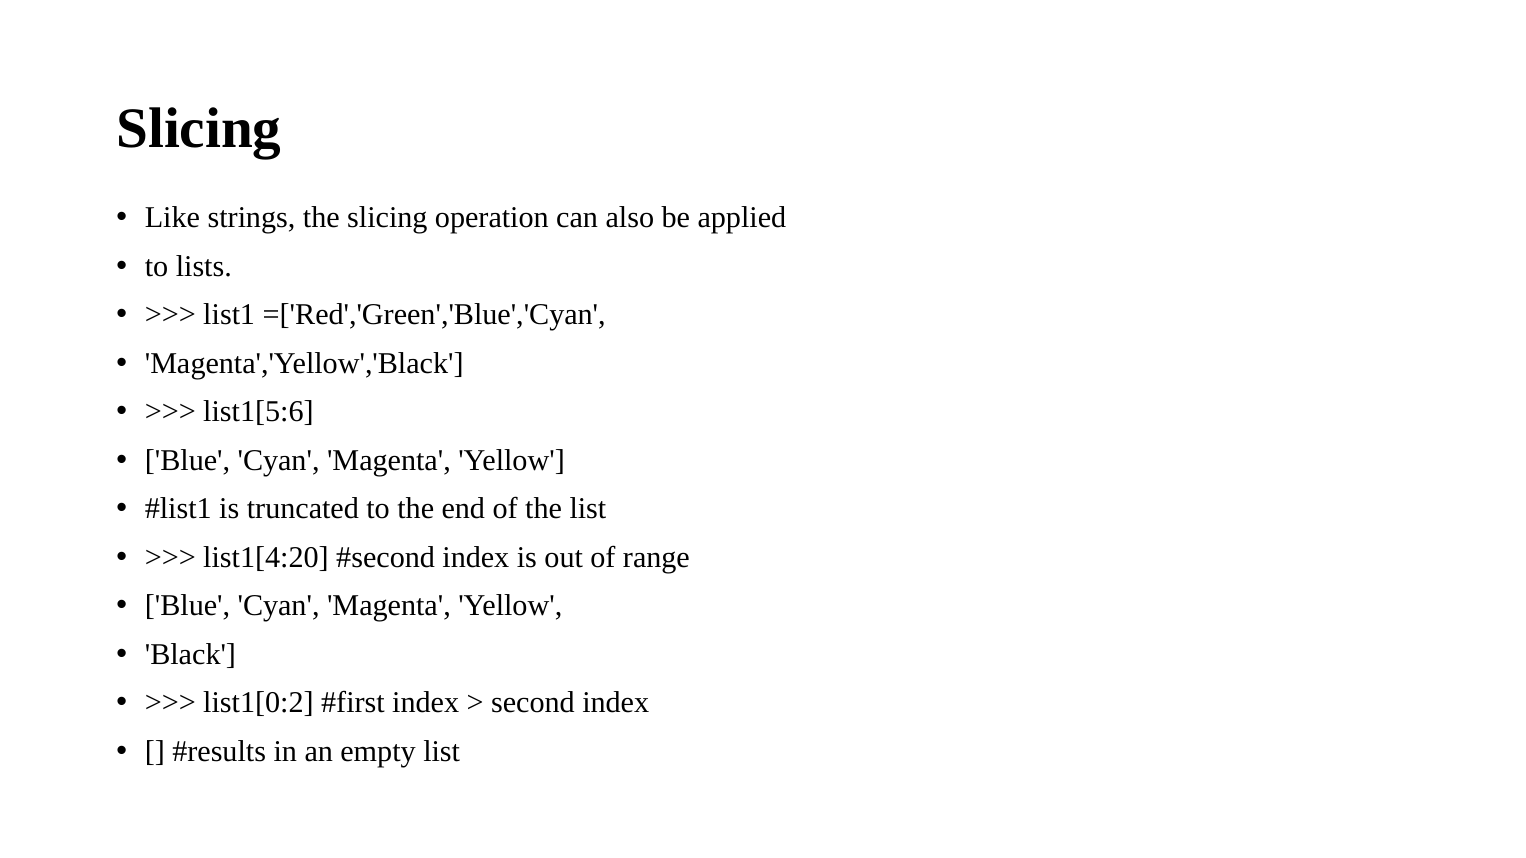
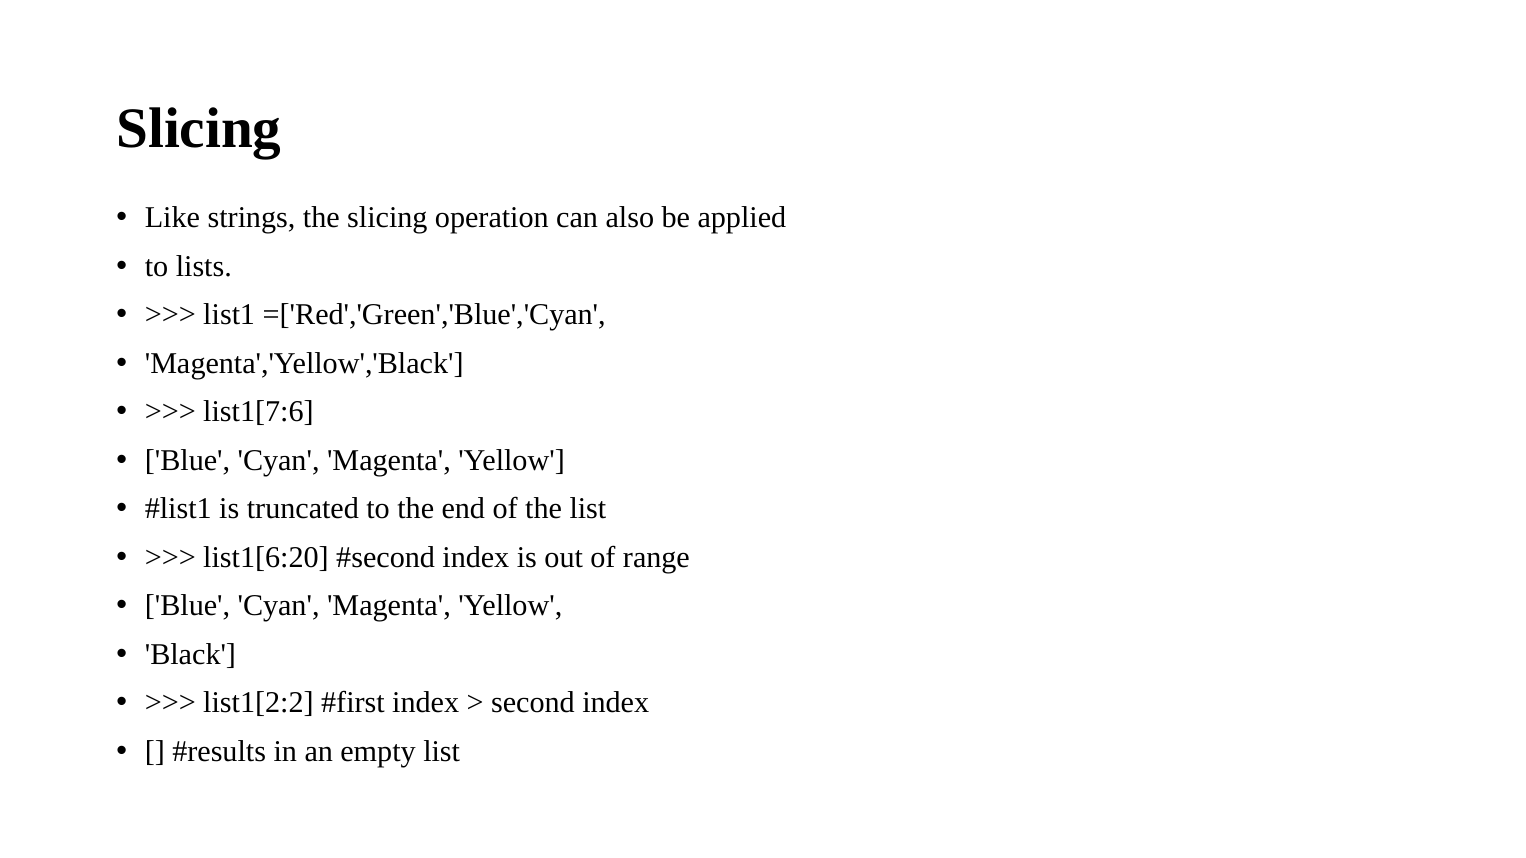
list1[5:6: list1[5:6 -> list1[7:6
list1[4:20: list1[4:20 -> list1[6:20
list1[0:2: list1[0:2 -> list1[2:2
